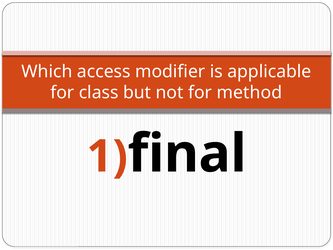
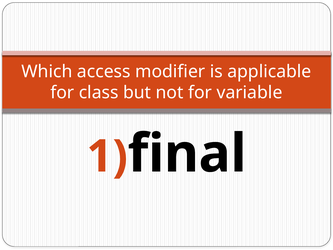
method: method -> variable
